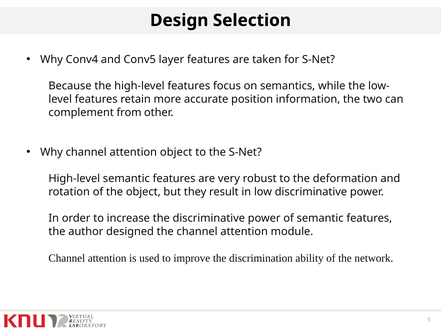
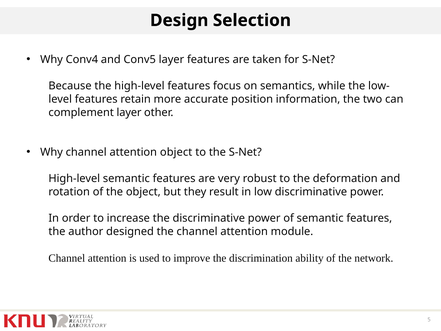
complement from: from -> layer
